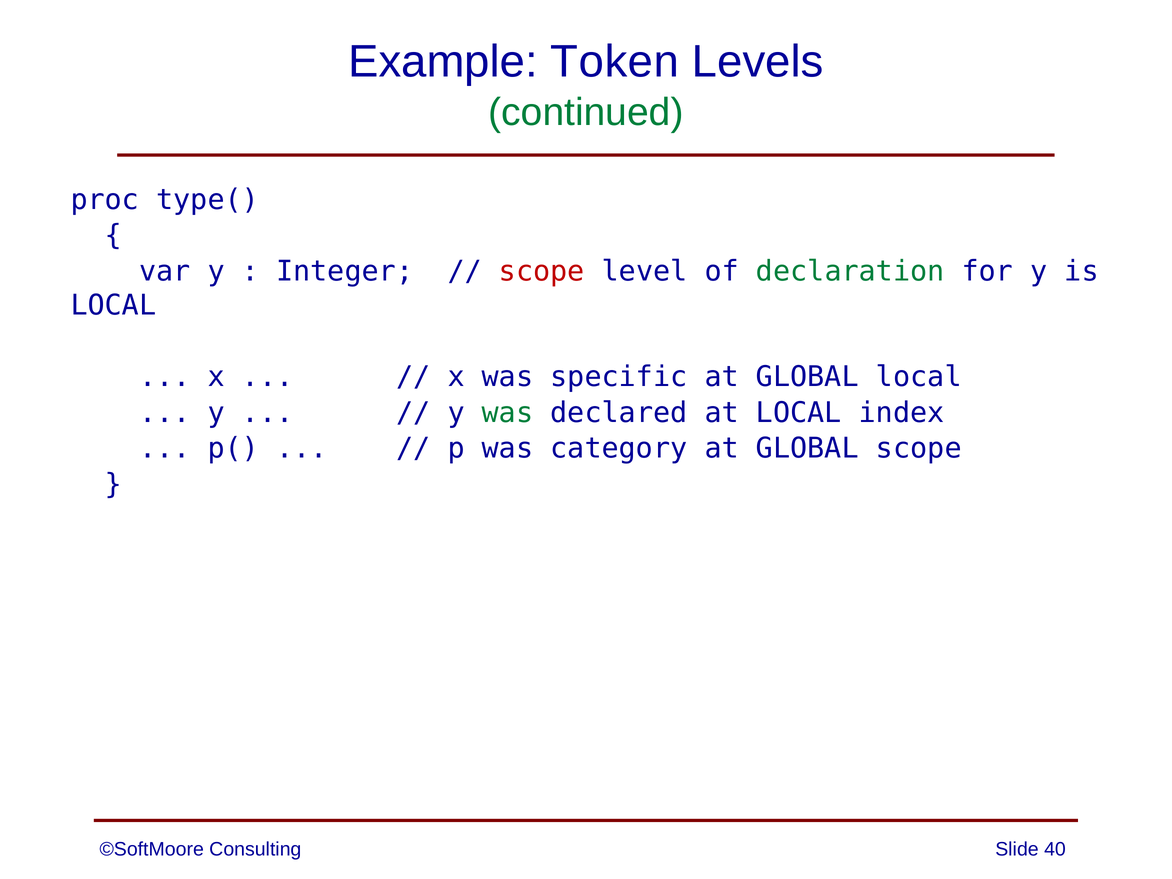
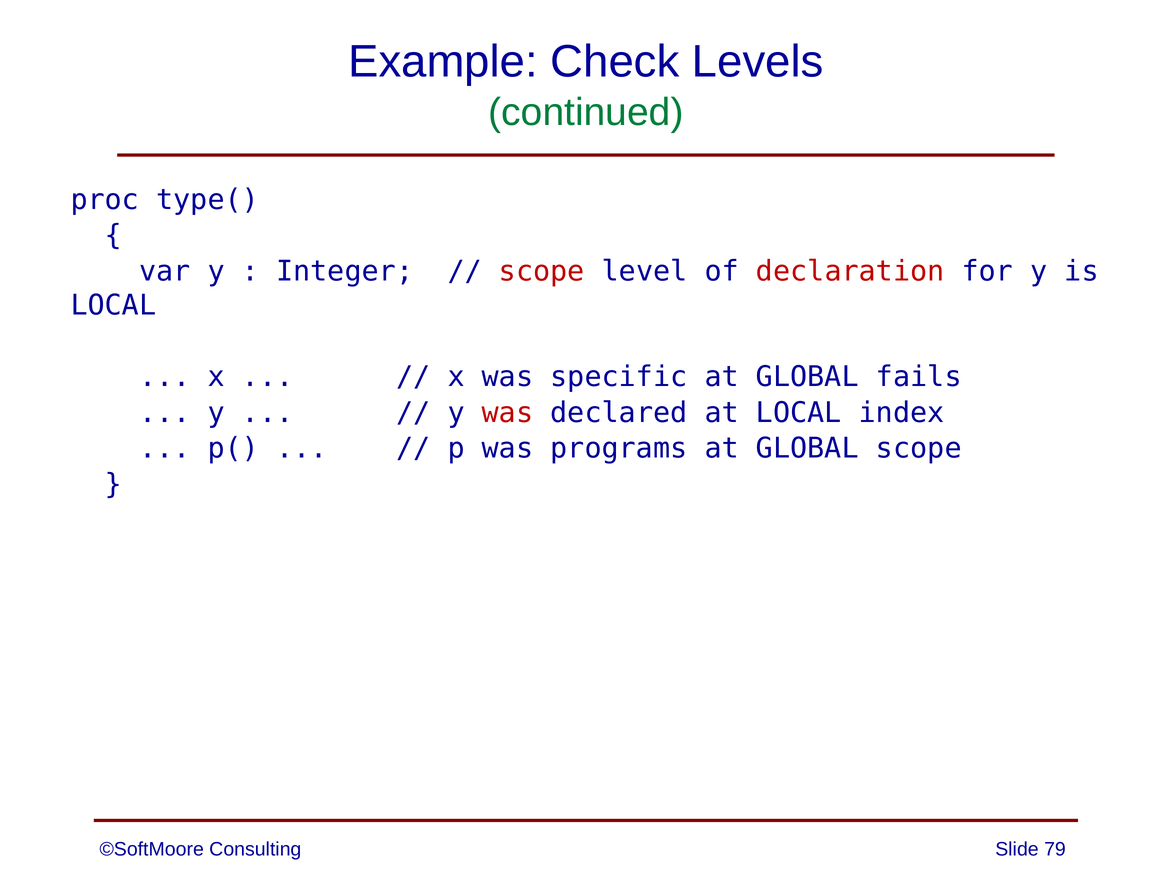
Token: Token -> Check
declaration colour: green -> red
GLOBAL local: local -> fails
was at (507, 413) colour: green -> red
category: category -> programs
40: 40 -> 79
